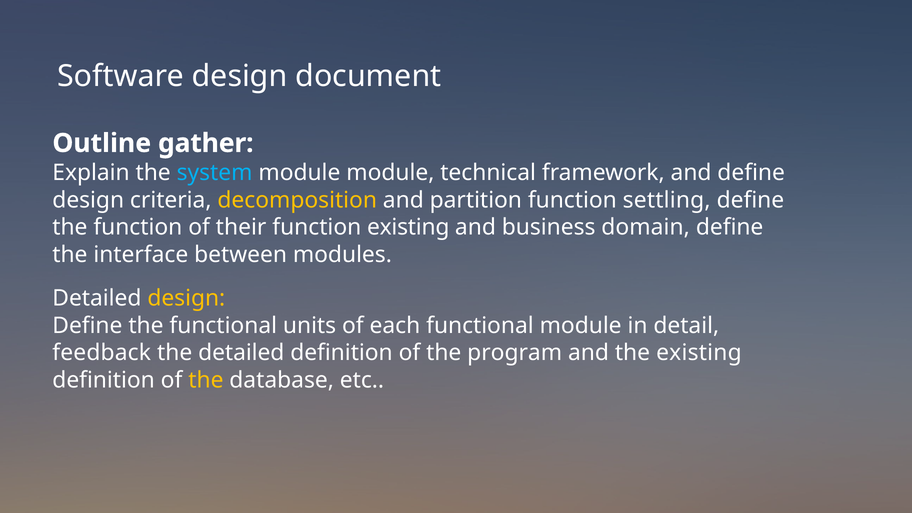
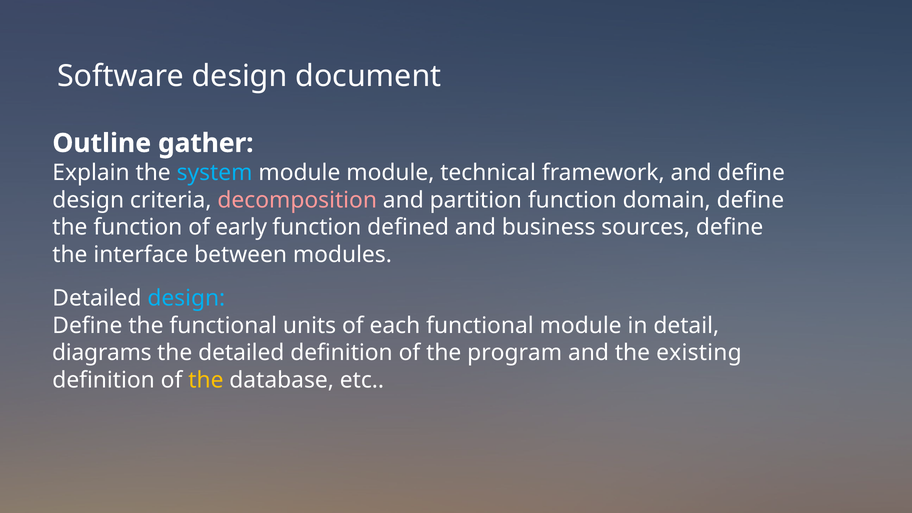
decomposition colour: yellow -> pink
settling: settling -> domain
their: their -> early
function existing: existing -> defined
domain: domain -> sources
design at (186, 298) colour: yellow -> light blue
feedback: feedback -> diagrams
